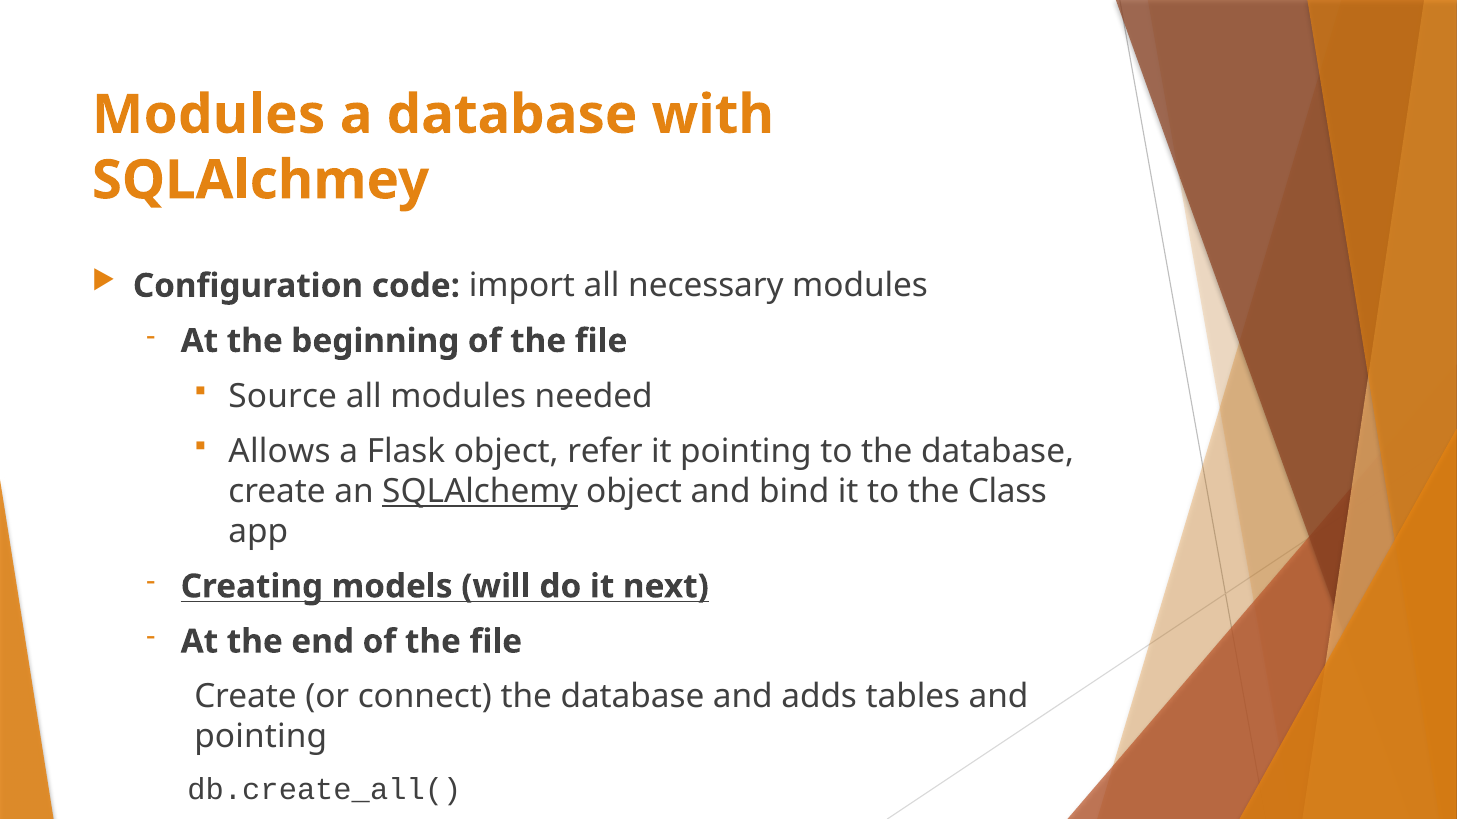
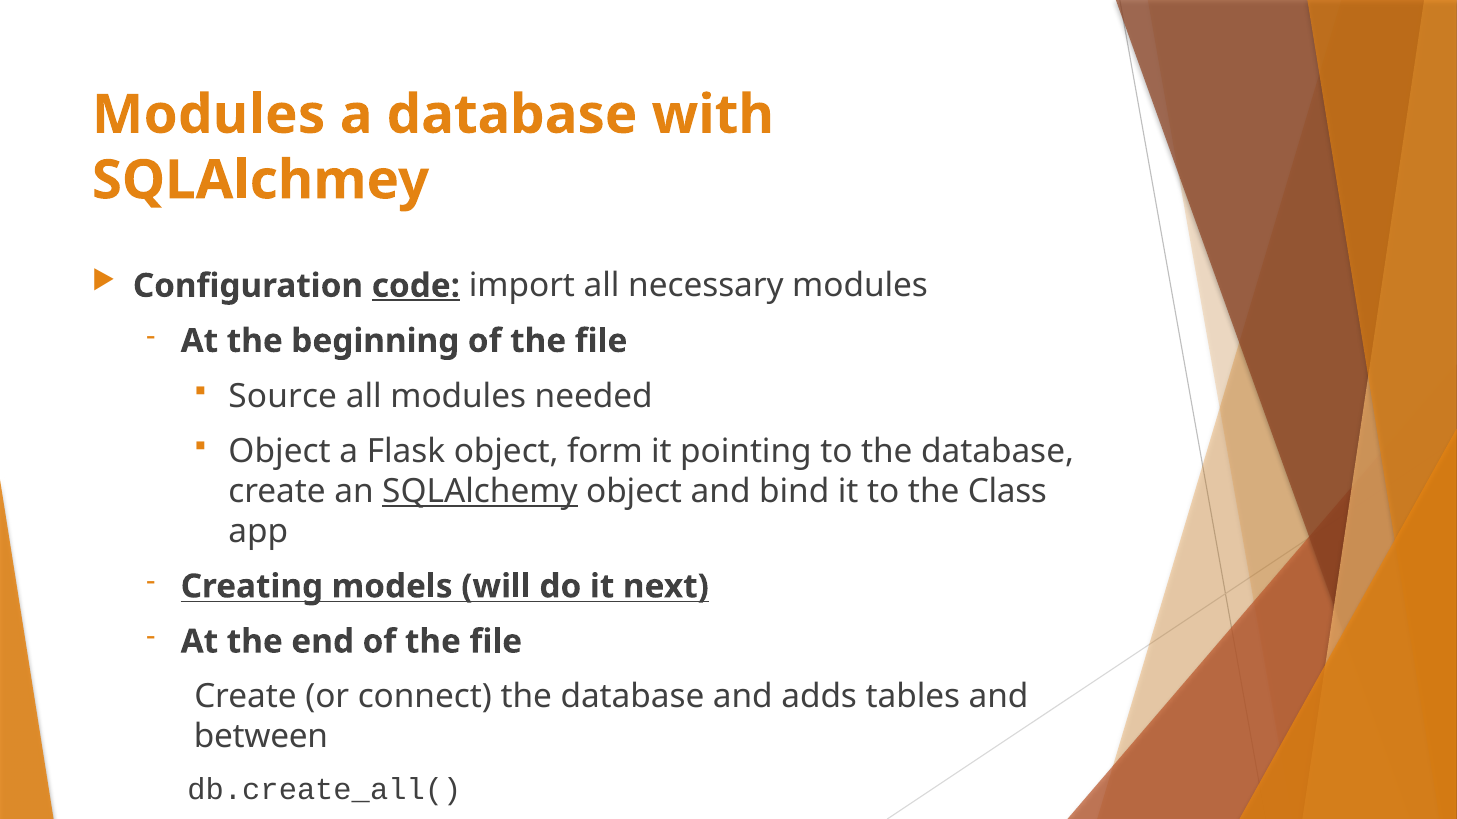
code underline: none -> present
Allows at (280, 452): Allows -> Object
refer: refer -> form
pointing at (261, 737): pointing -> between
